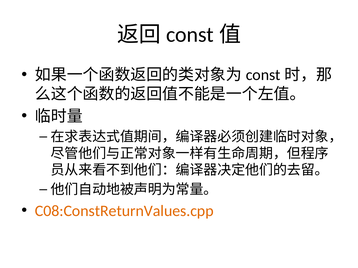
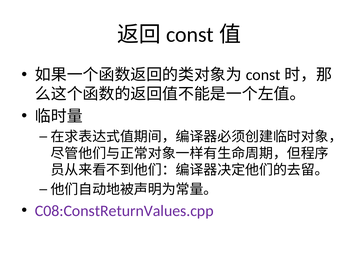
C08:ConstReturnValues.cpp colour: orange -> purple
